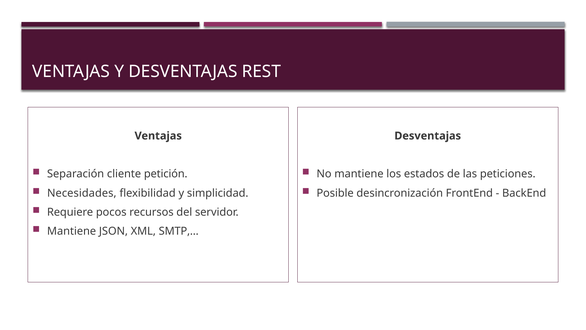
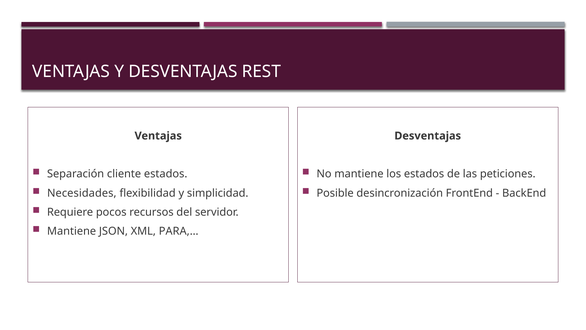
cliente petición: petición -> estados
SMTP,…: SMTP,… -> PARA,…
